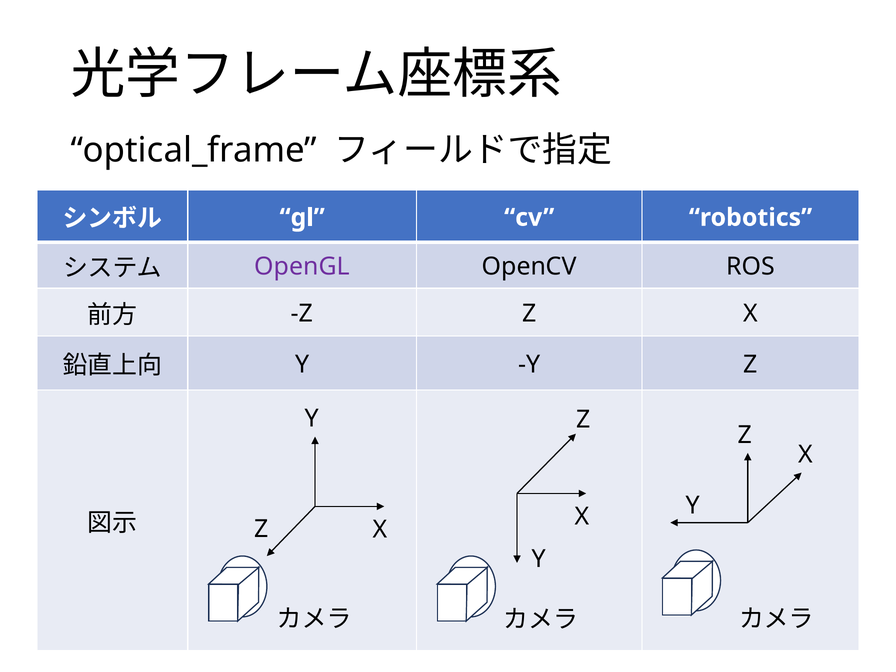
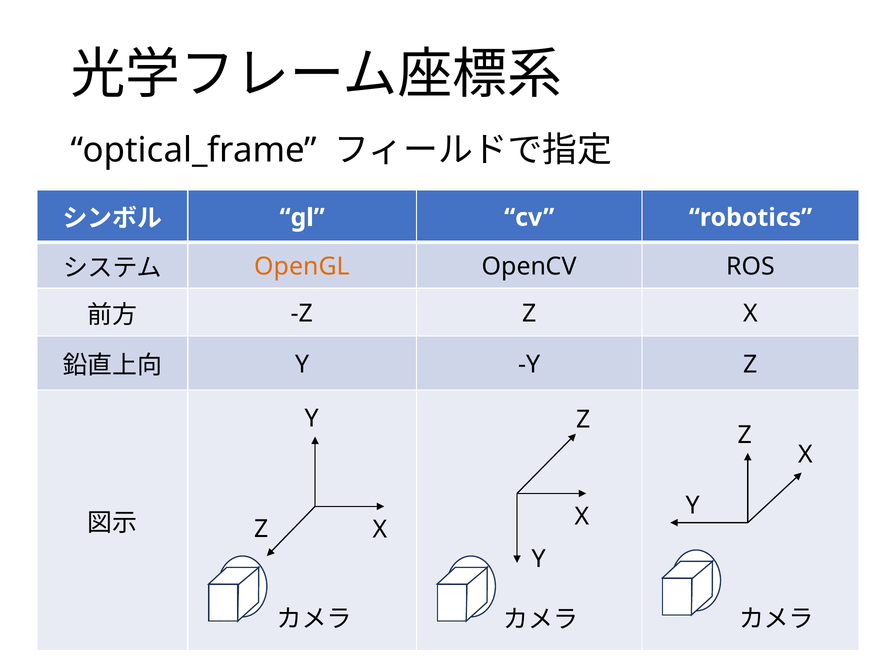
OpenGL colour: purple -> orange
